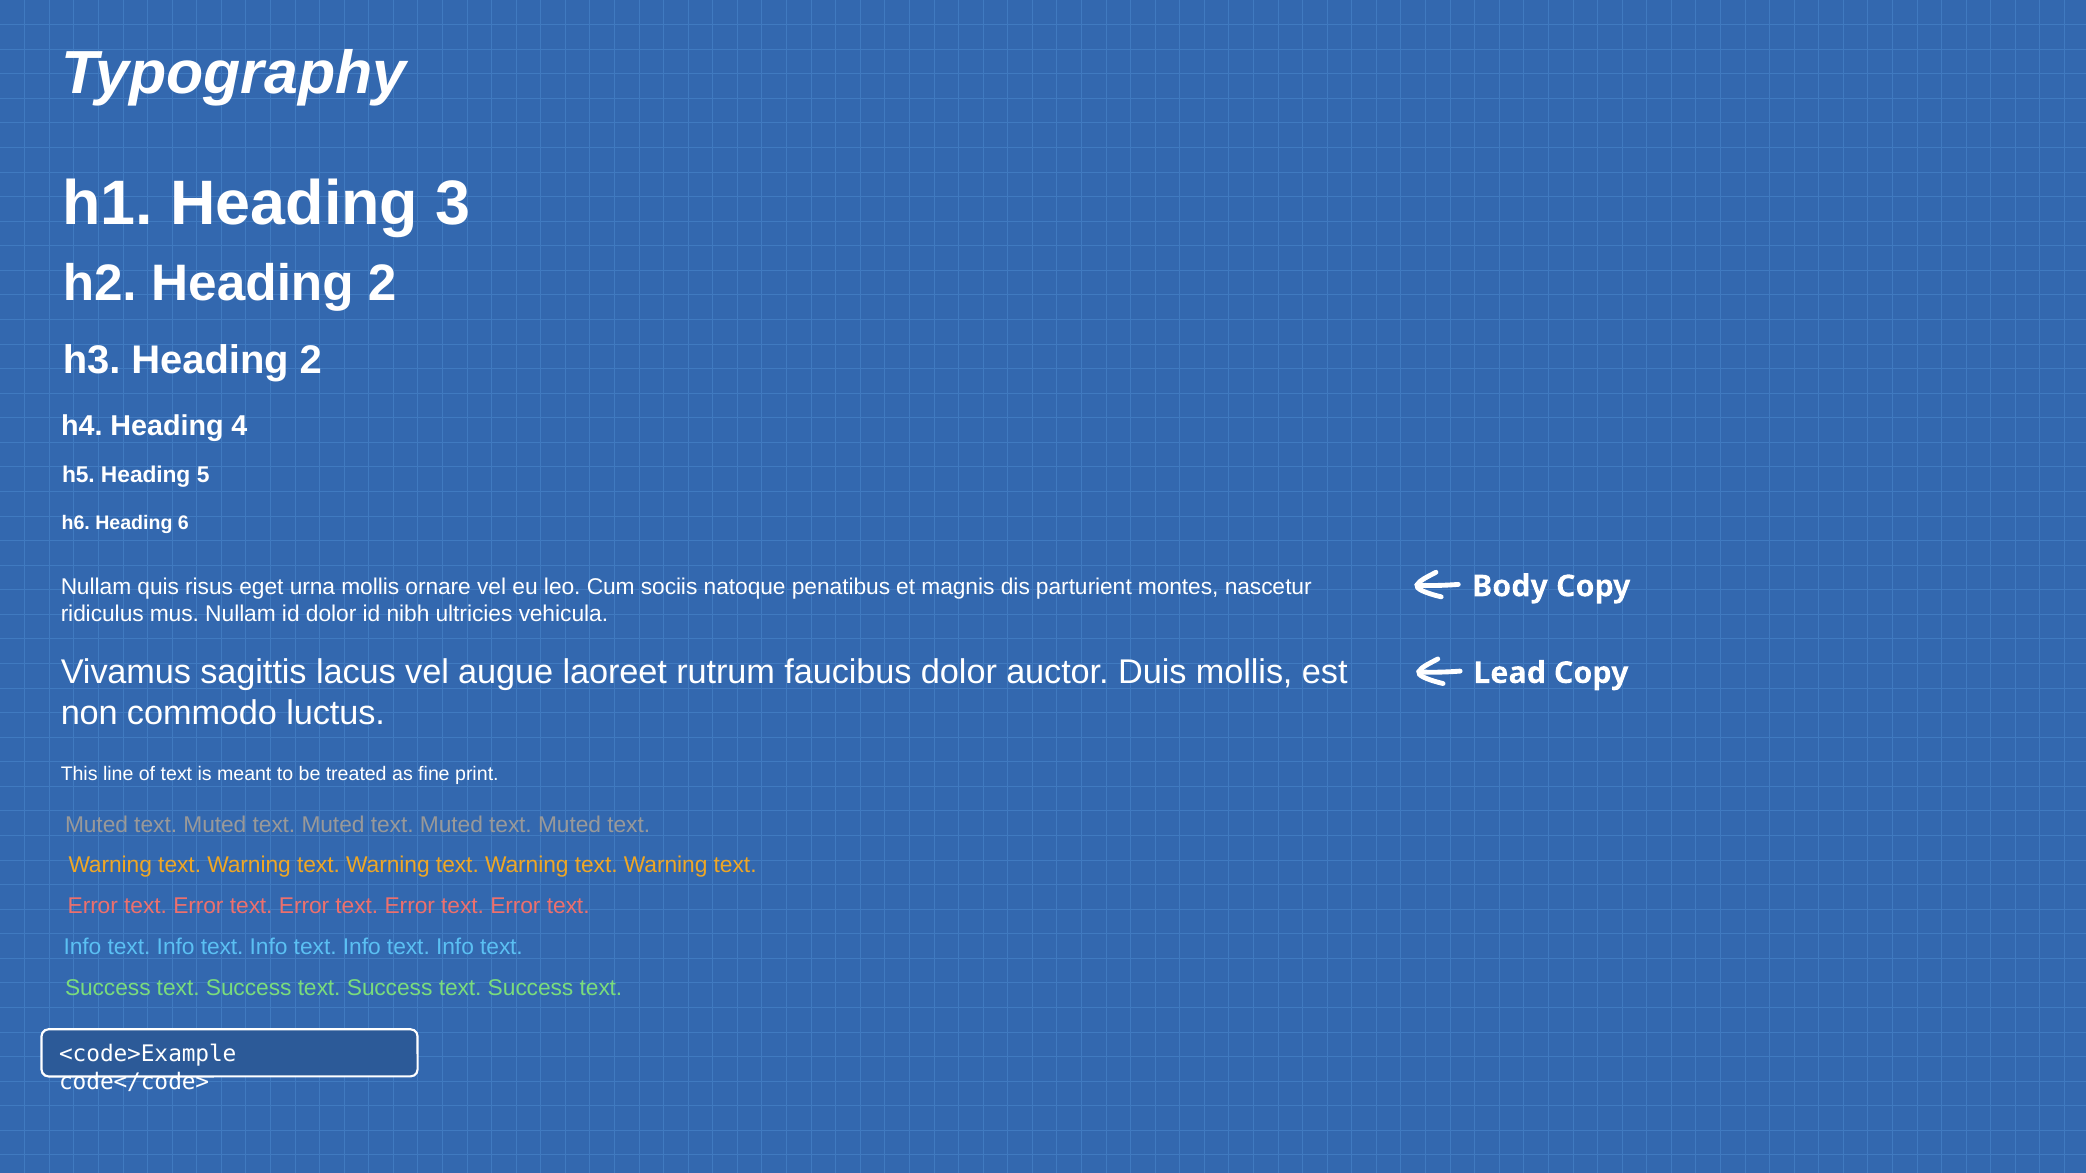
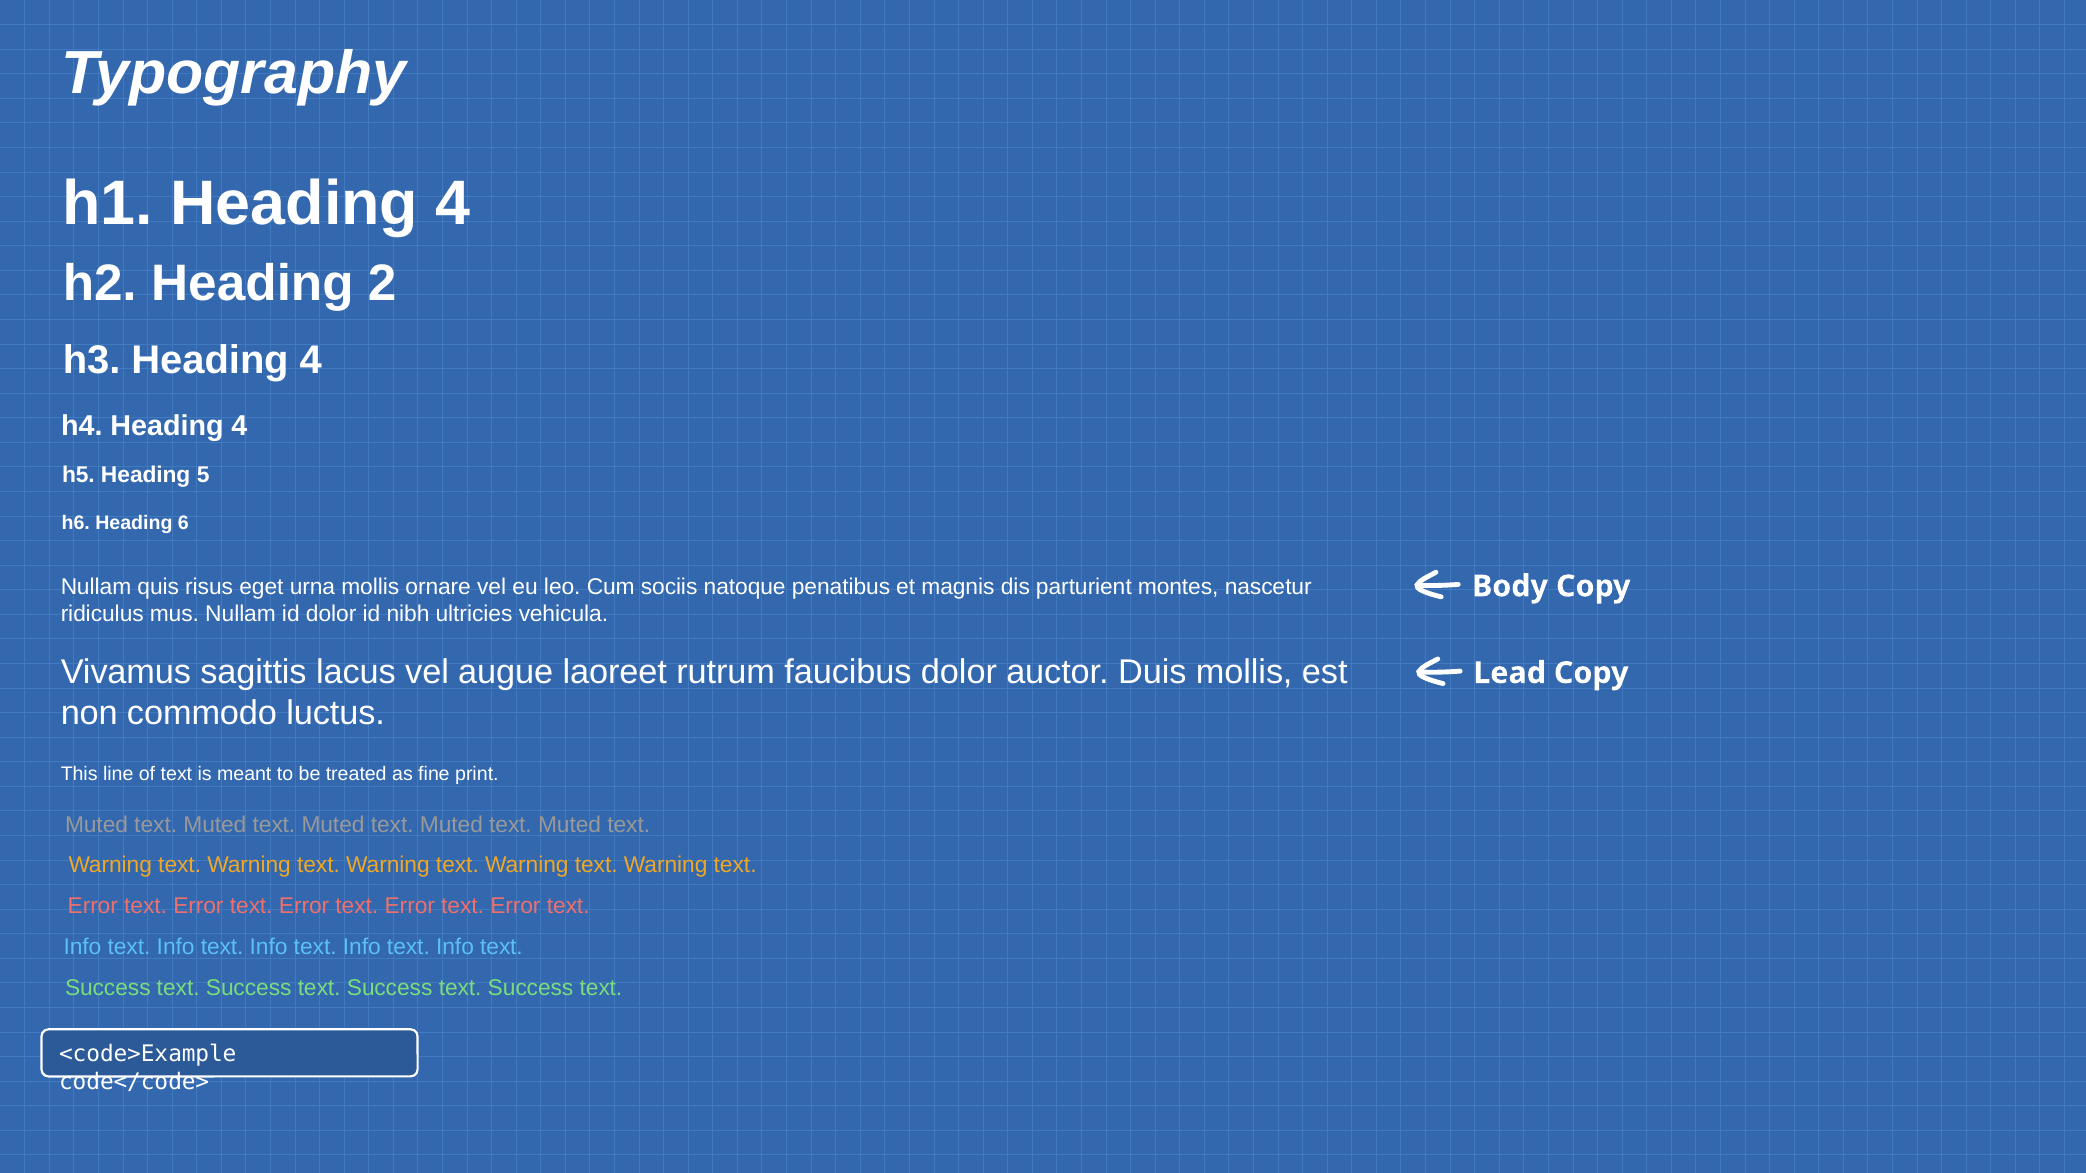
h1 Heading 3: 3 -> 4
h3 Heading 2: 2 -> 4
